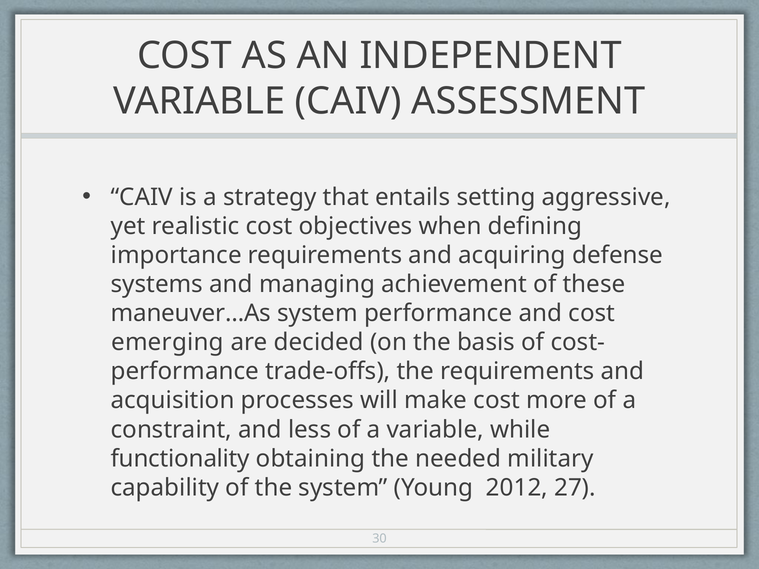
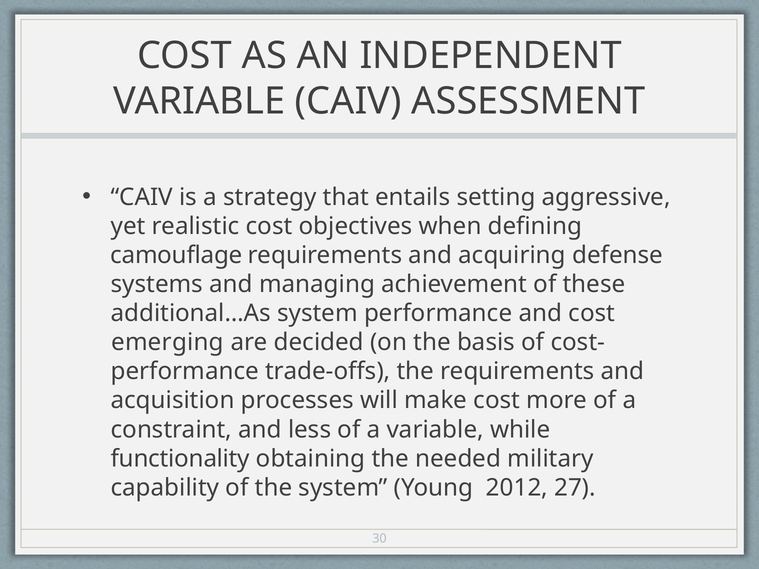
importance: importance -> camouflage
maneuver…As: maneuver…As -> additional…As
